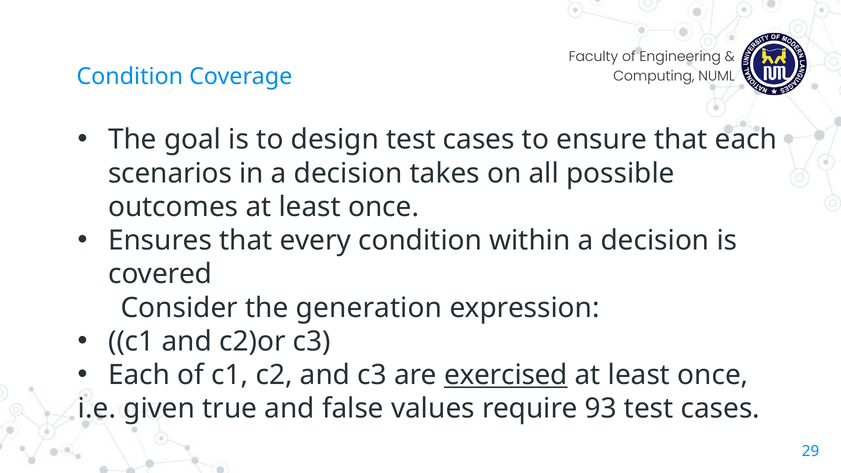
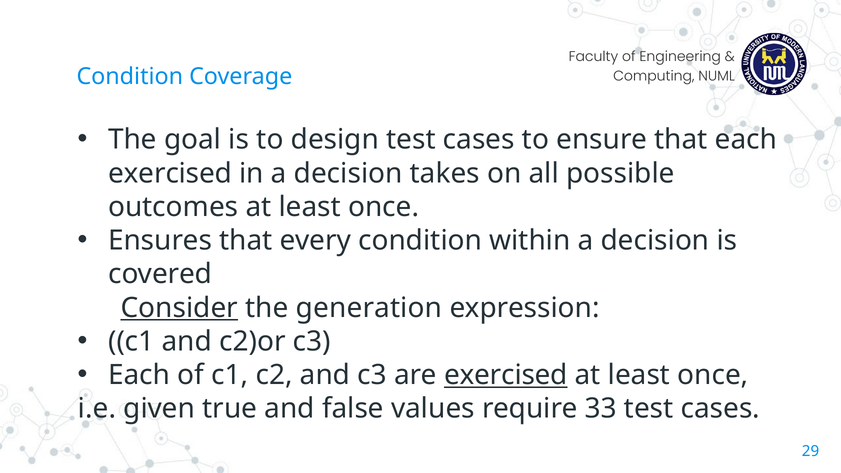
scenarios at (170, 173): scenarios -> exercised
Consider underline: none -> present
93: 93 -> 33
